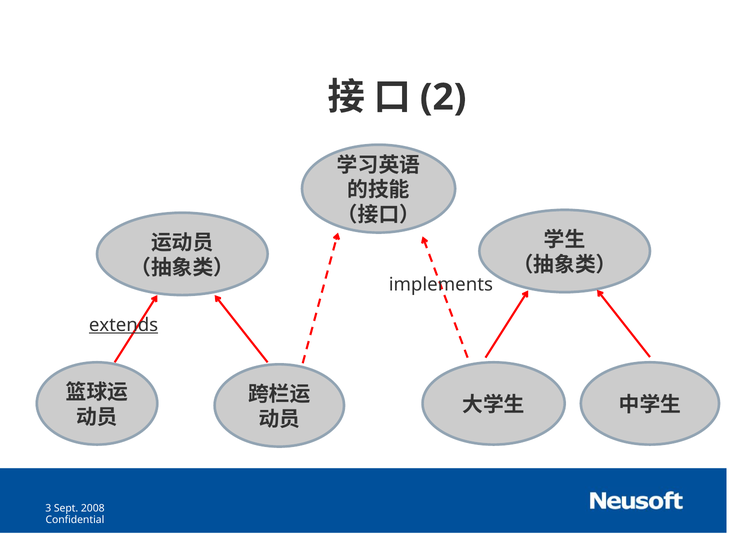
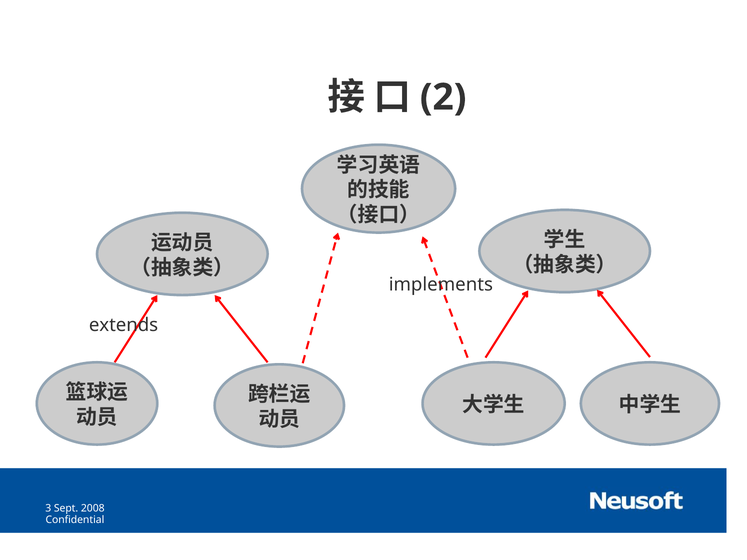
extends underline: present -> none
